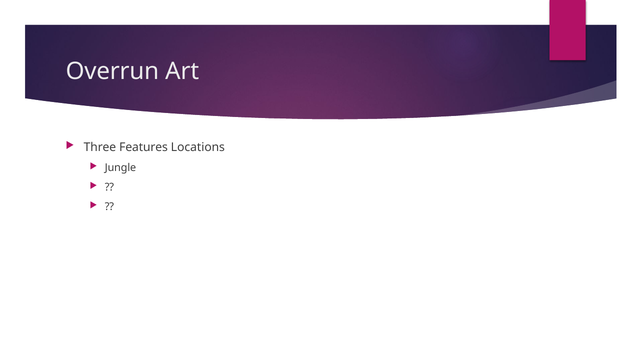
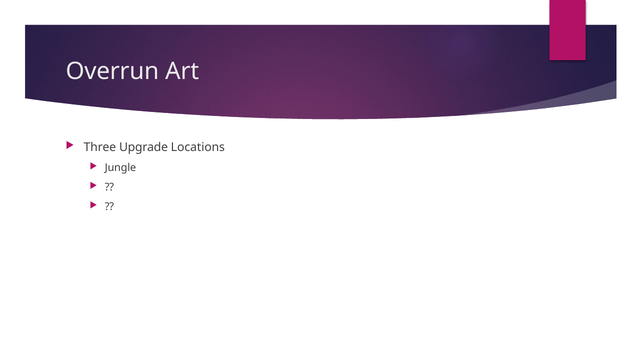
Features: Features -> Upgrade
